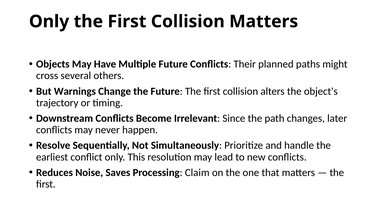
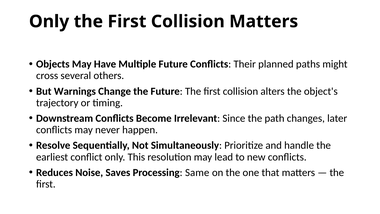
Claim: Claim -> Same
